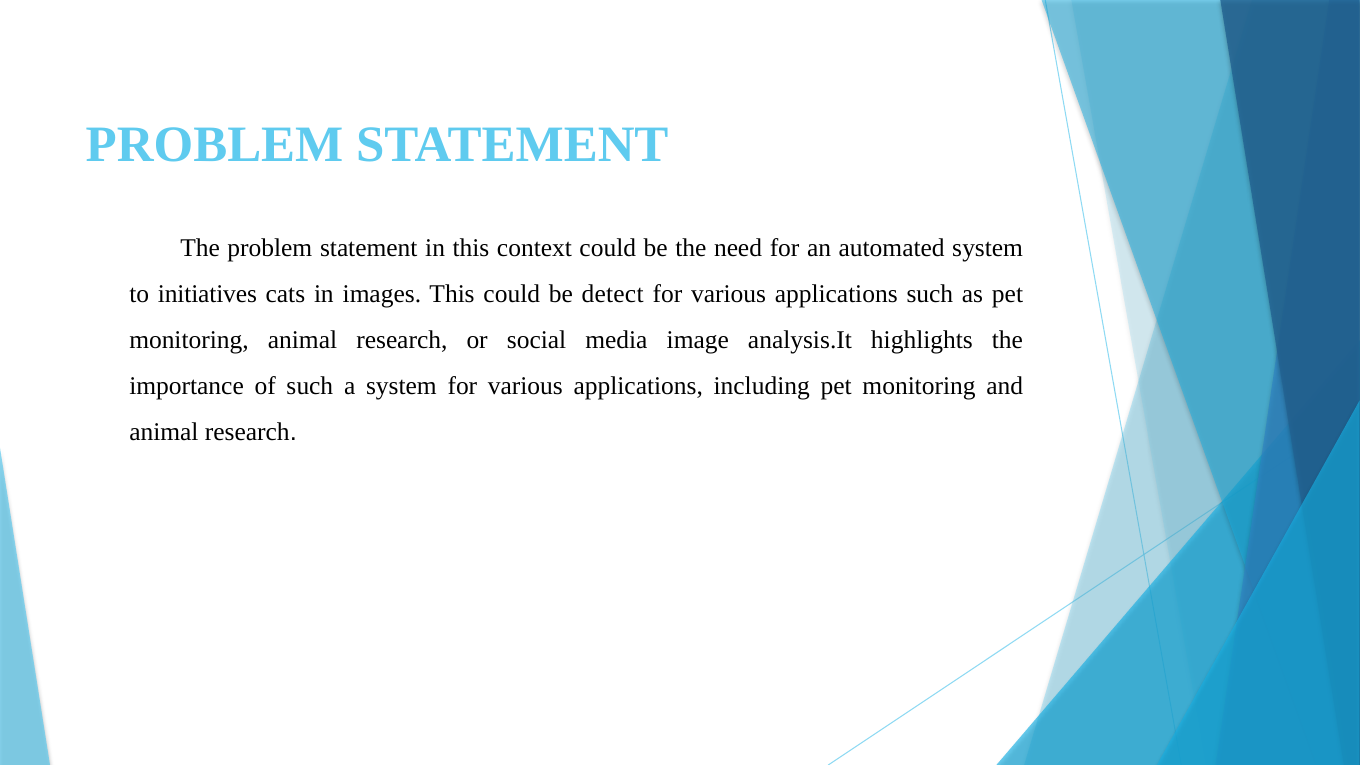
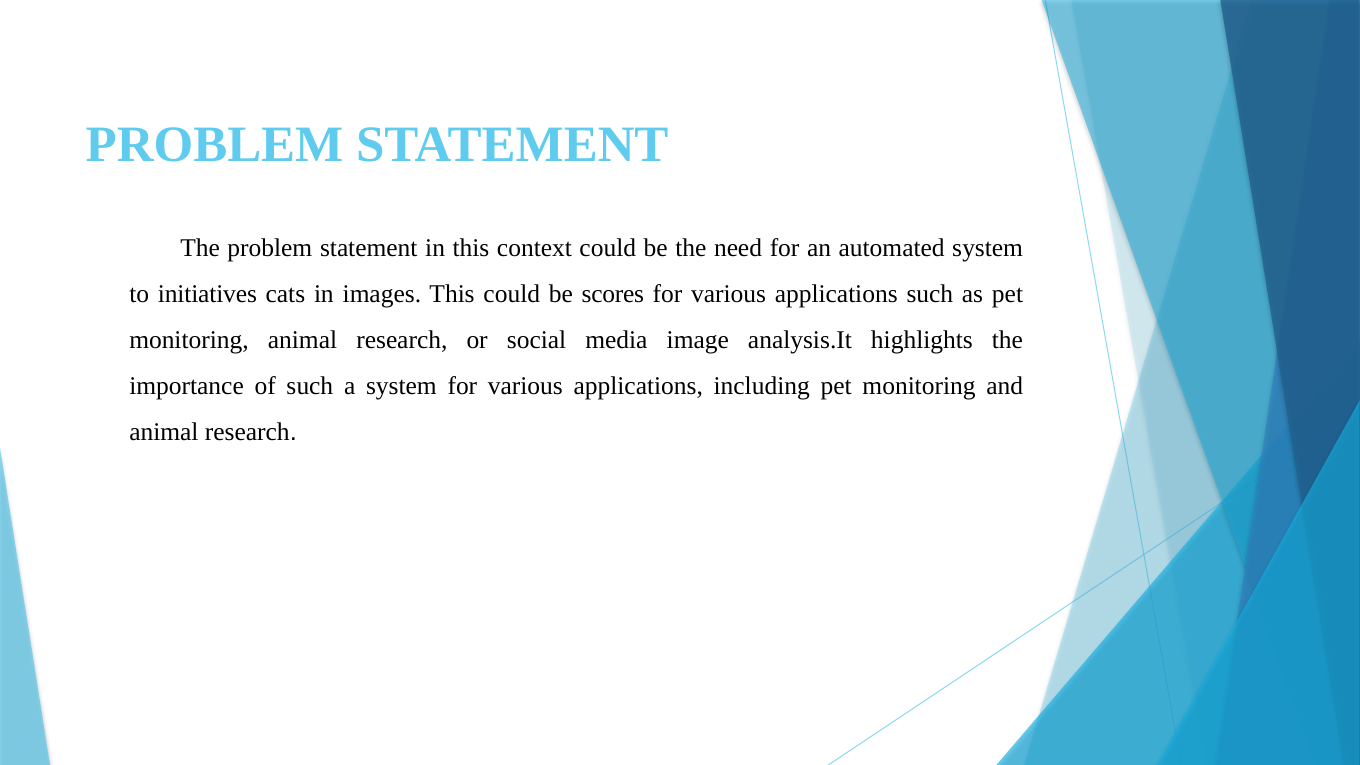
detect: detect -> scores
